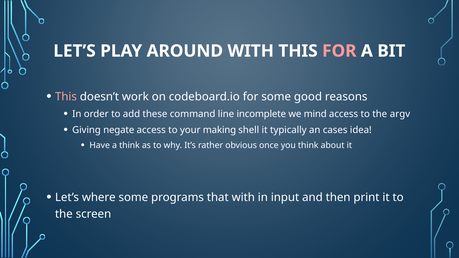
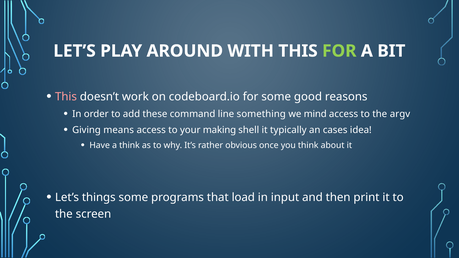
FOR at (339, 51) colour: pink -> light green
incomplete: incomplete -> something
negate: negate -> means
where: where -> things
that with: with -> load
